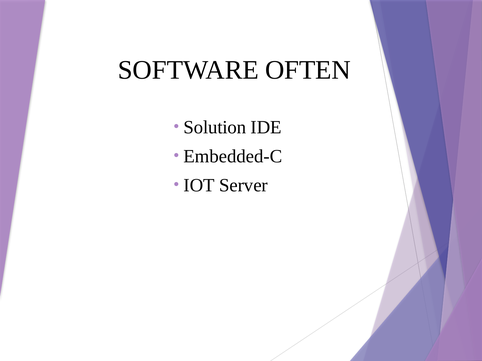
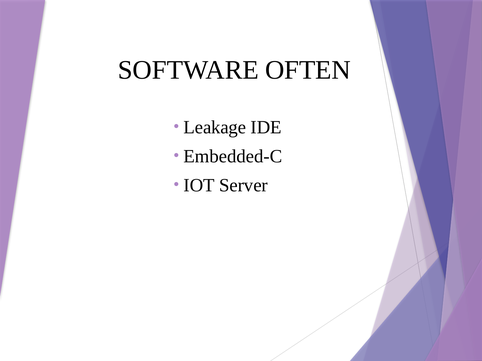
Solution: Solution -> Leakage
